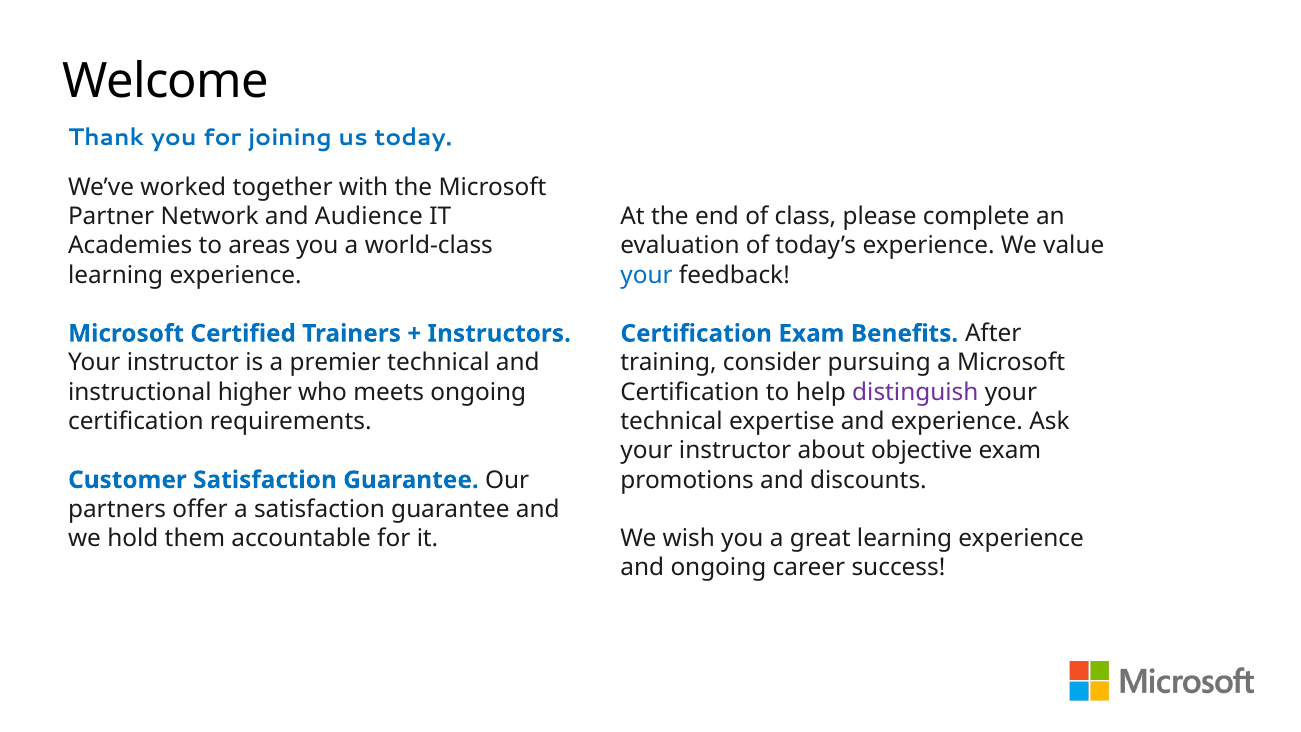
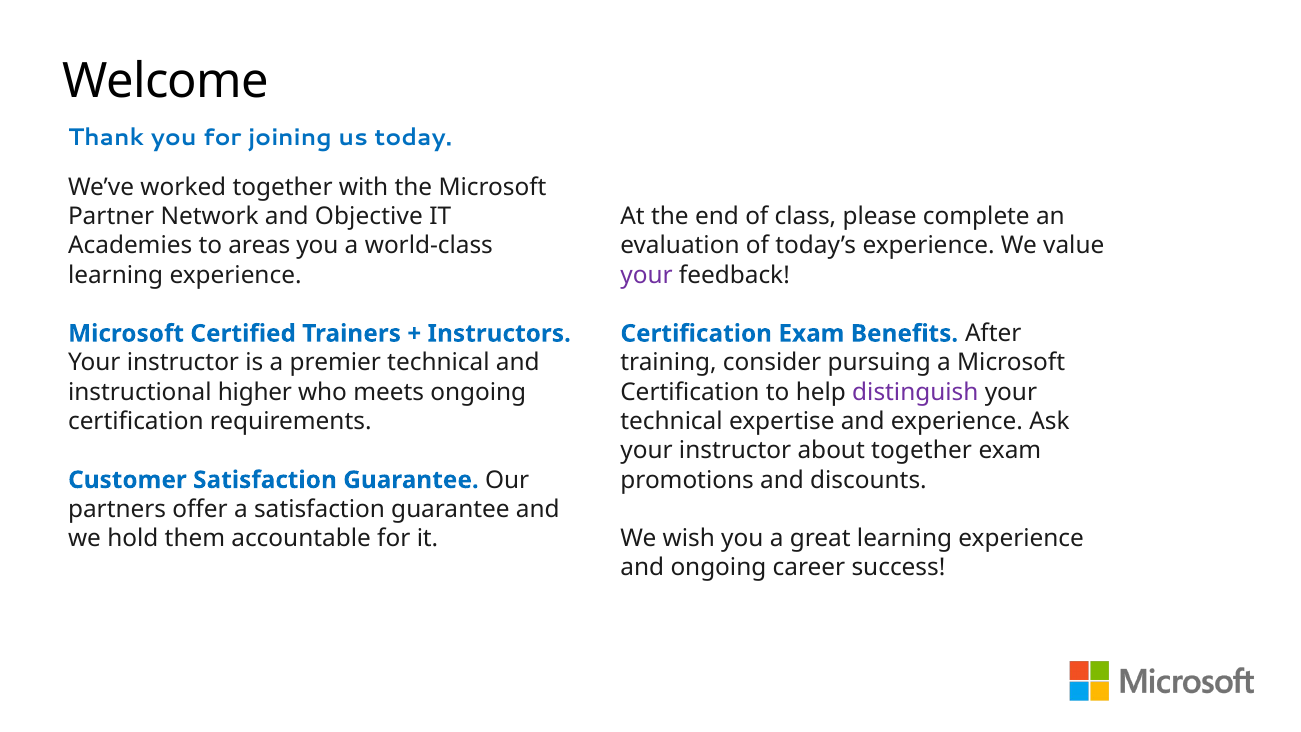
Audience: Audience -> Objective
your at (647, 275) colour: blue -> purple
about objective: objective -> together
